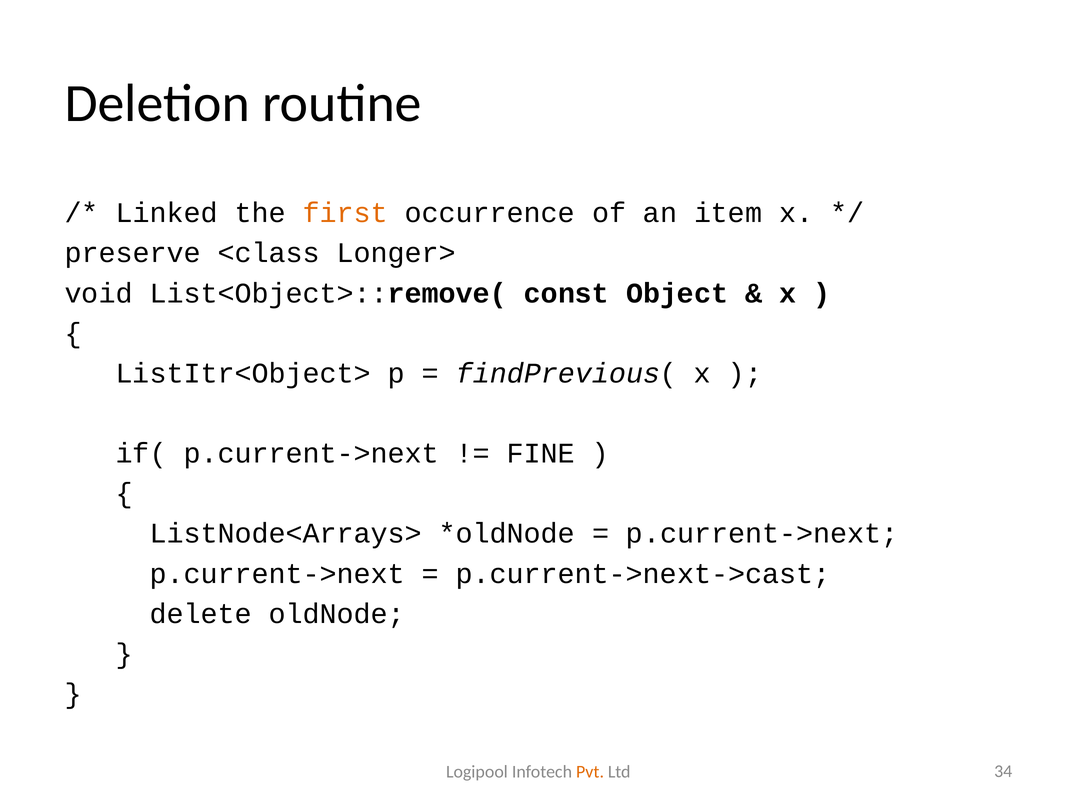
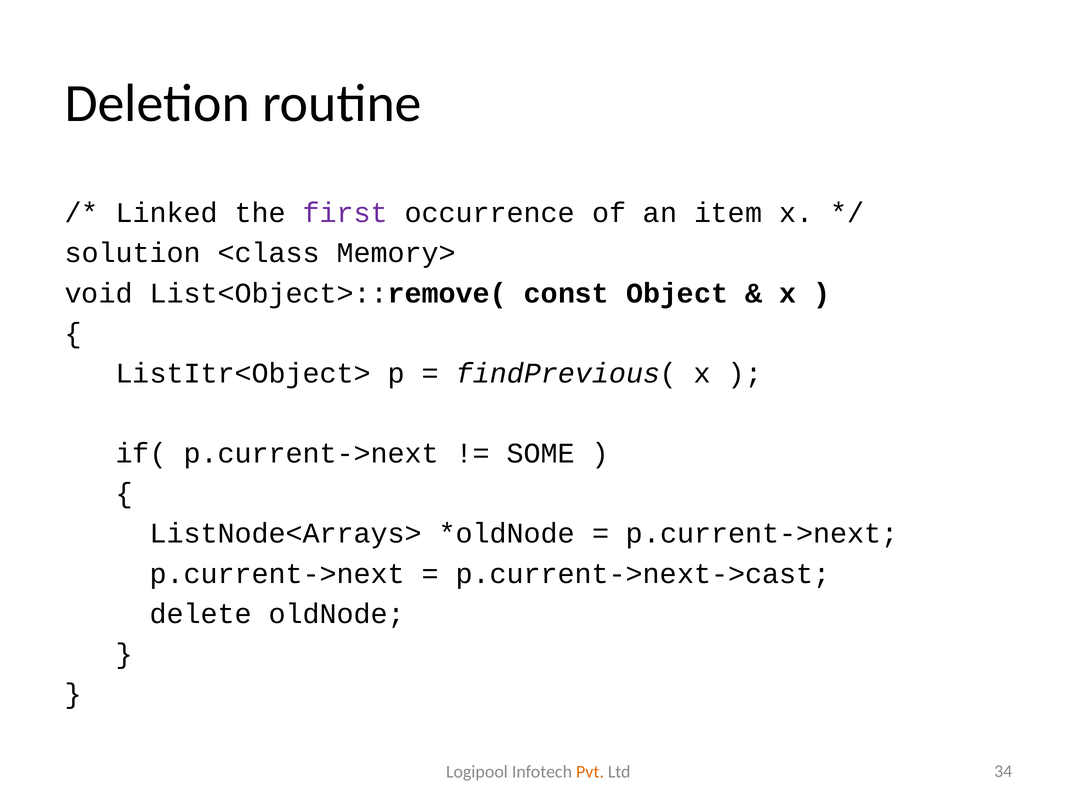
first colour: orange -> purple
preserve: preserve -> solution
Longer>: Longer> -> Memory>
FINE: FINE -> SOME
